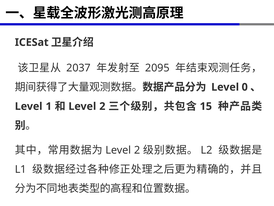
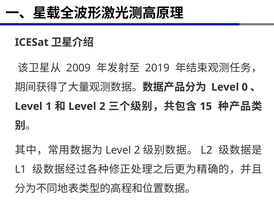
2037: 2037 -> 2009
2095: 2095 -> 2019
